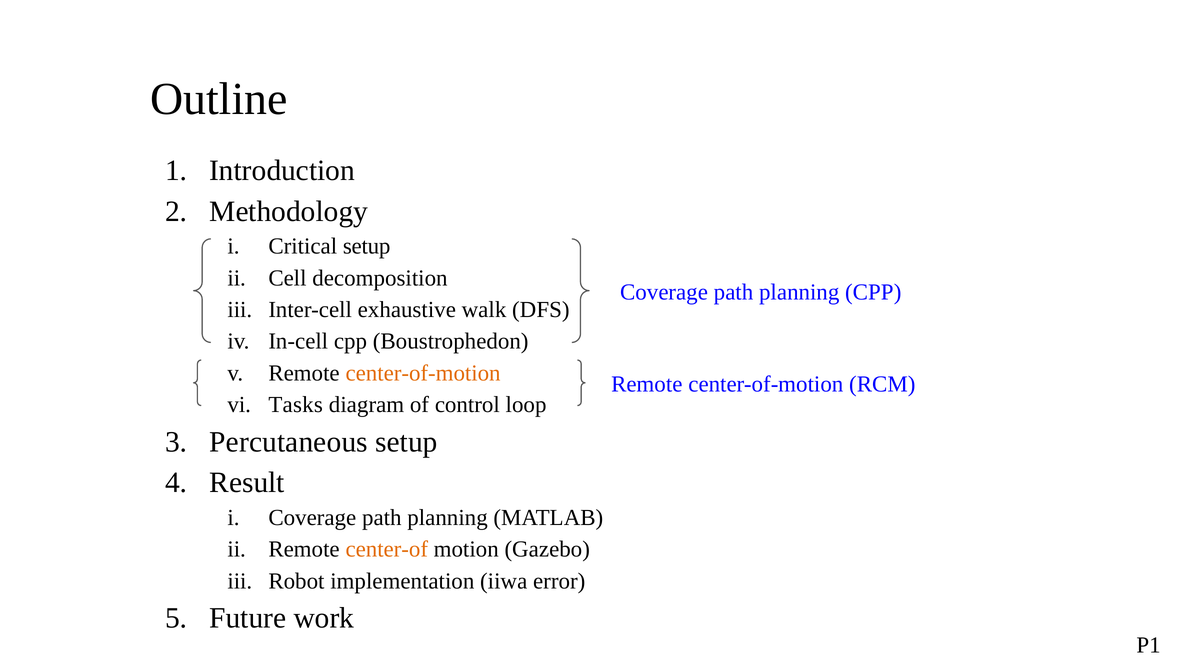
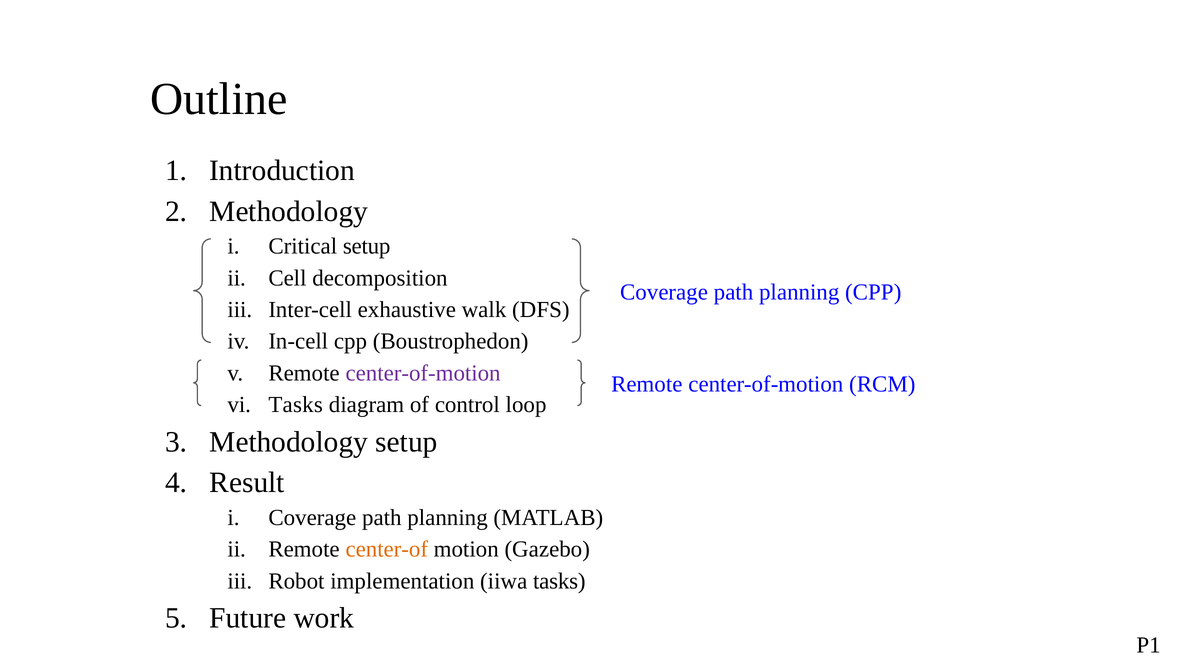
center-of-motion at (423, 373) colour: orange -> purple
Percutaneous at (289, 442): Percutaneous -> Methodology
iiwa error: error -> tasks
